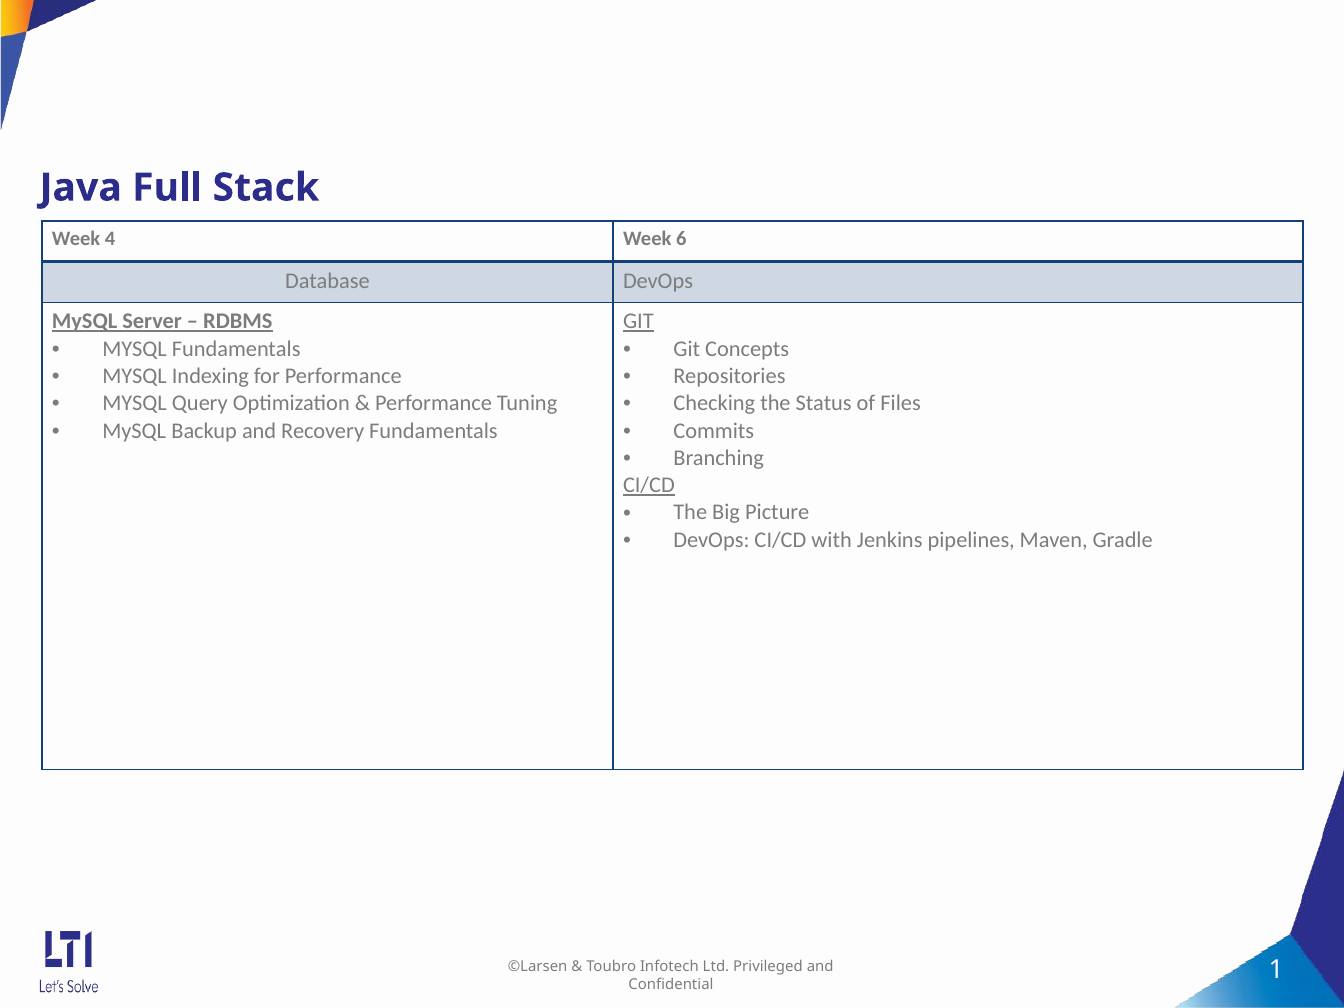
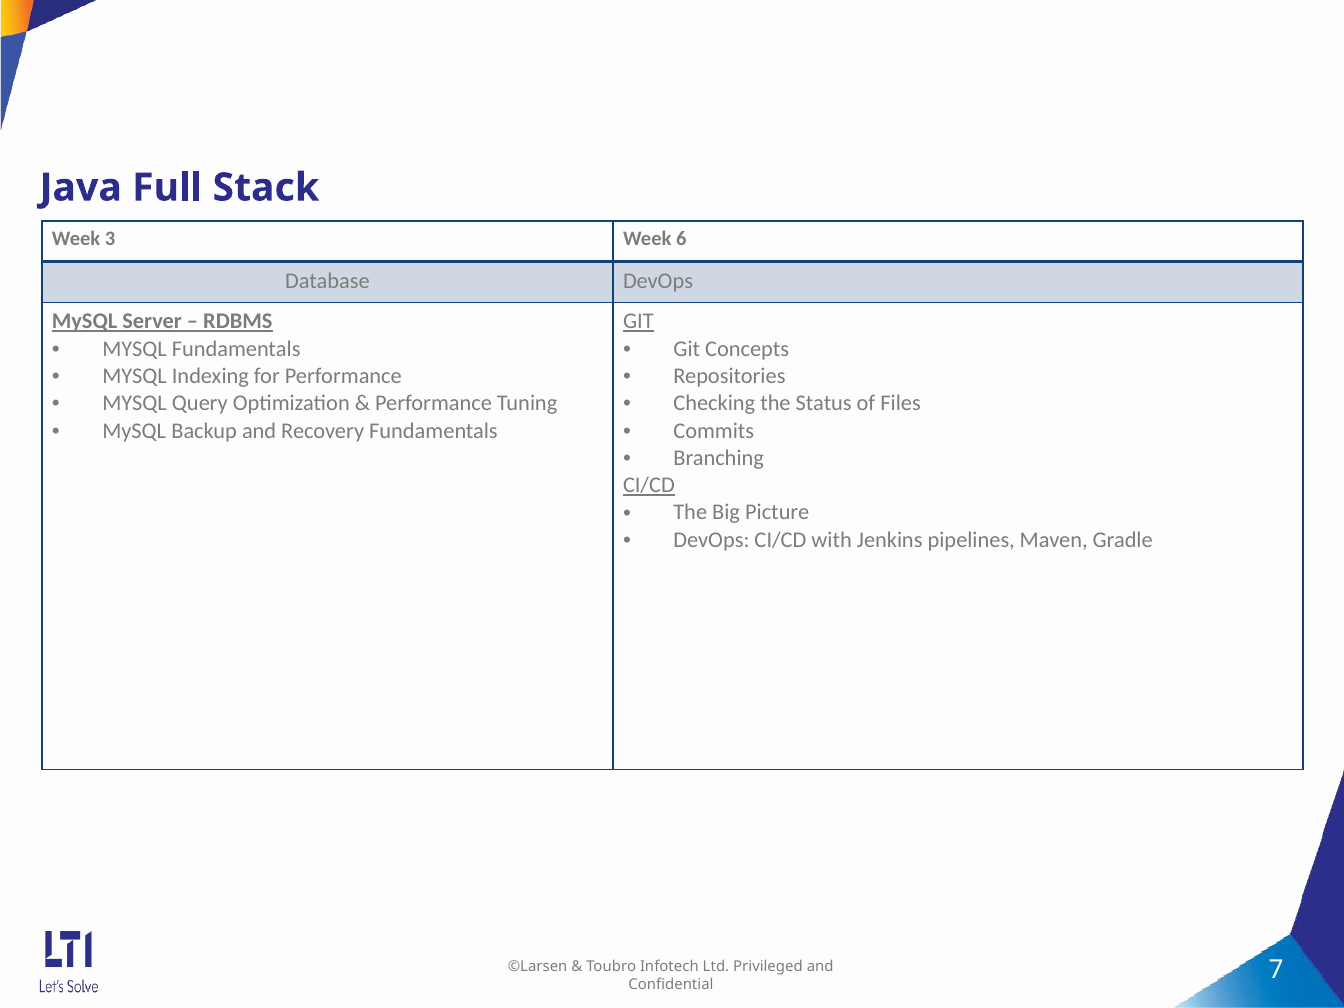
4: 4 -> 3
1: 1 -> 7
